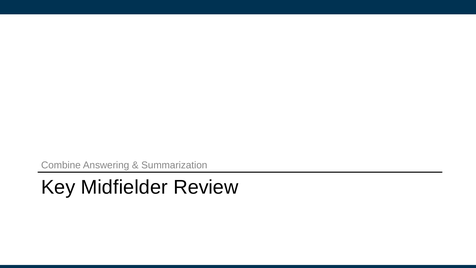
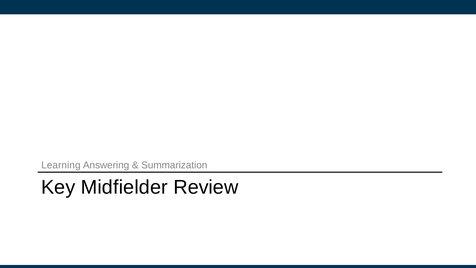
Combine: Combine -> Learning
